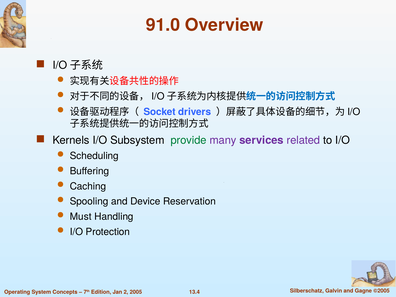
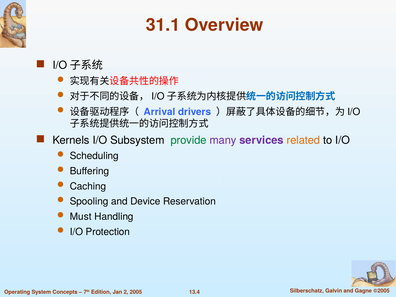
91.0: 91.0 -> 31.1
Socket: Socket -> Arrival
related colour: purple -> orange
